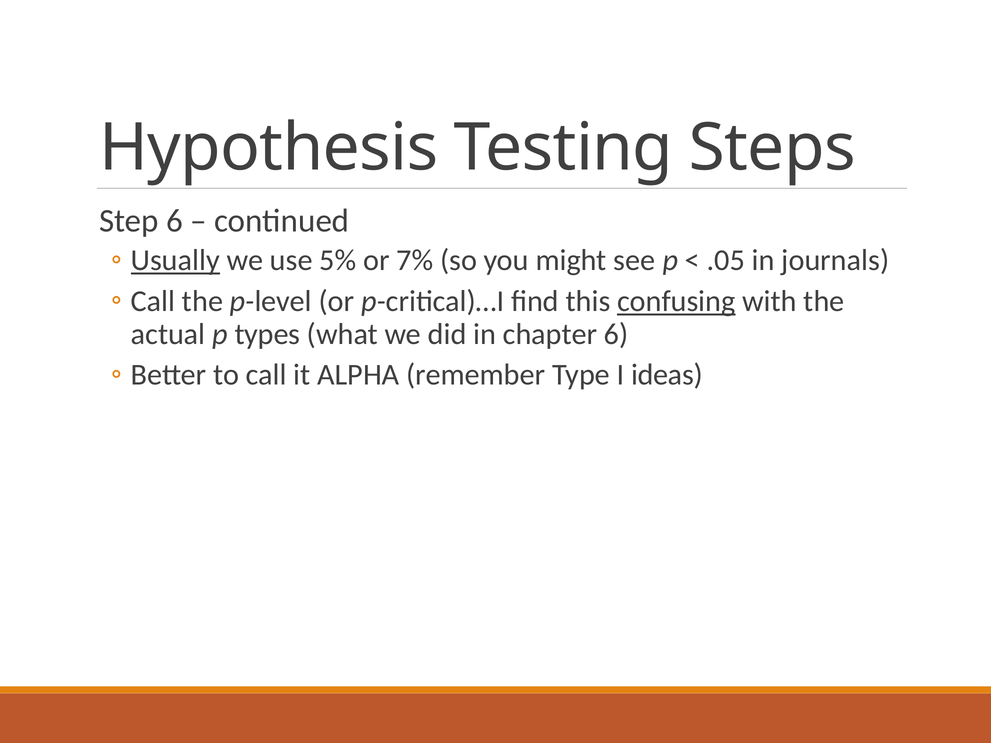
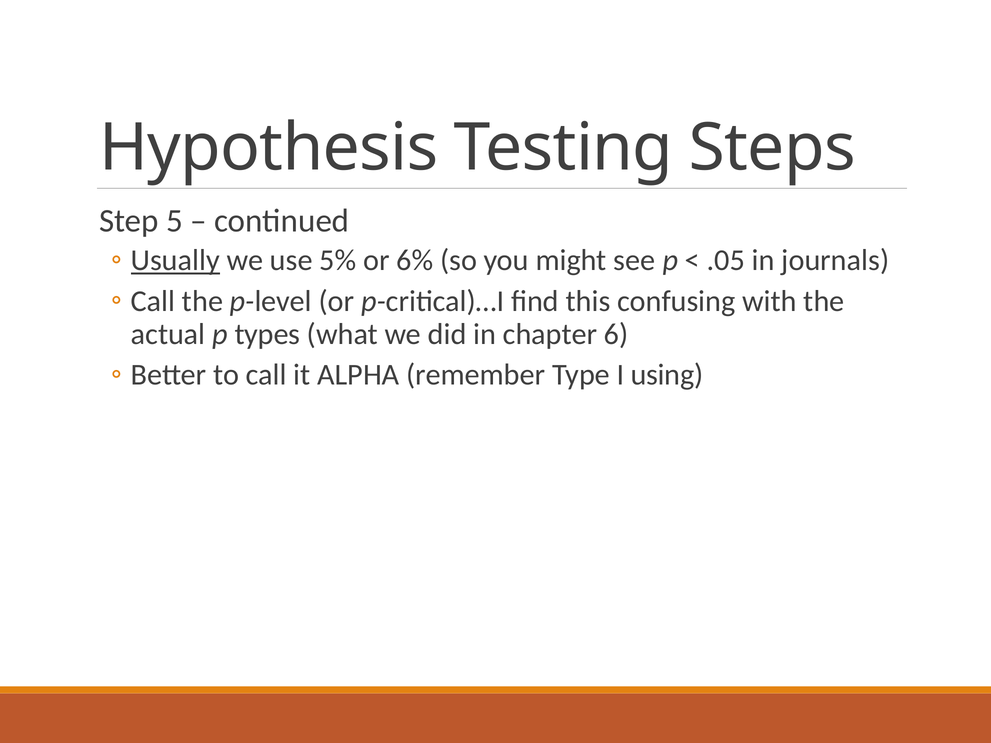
Step 6: 6 -> 5
7%: 7% -> 6%
confusing underline: present -> none
ideas: ideas -> using
